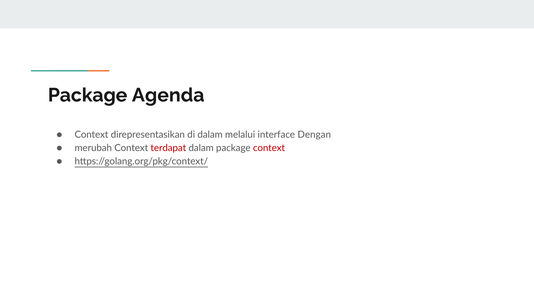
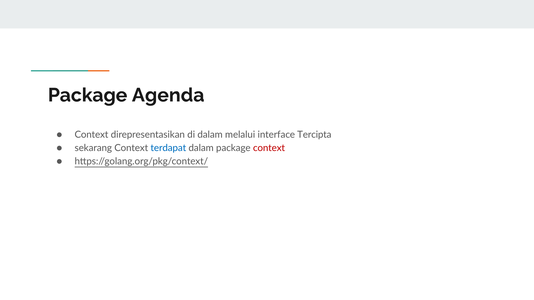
Dengan: Dengan -> Tercipta
merubah: merubah -> sekarang
terdapat colour: red -> blue
